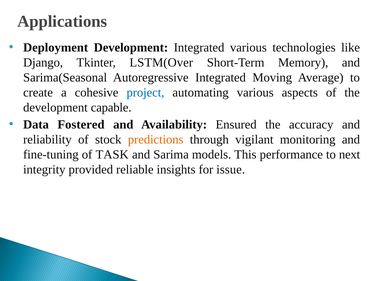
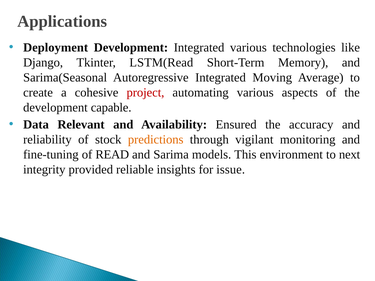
LSTM(Over: LSTM(Over -> LSTM(Read
project colour: blue -> red
Fostered: Fostered -> Relevant
TASK: TASK -> READ
performance: performance -> environment
